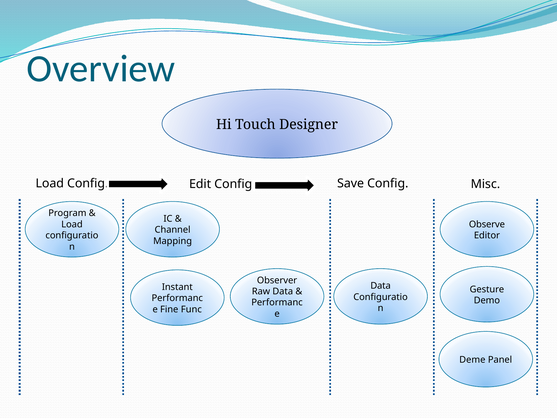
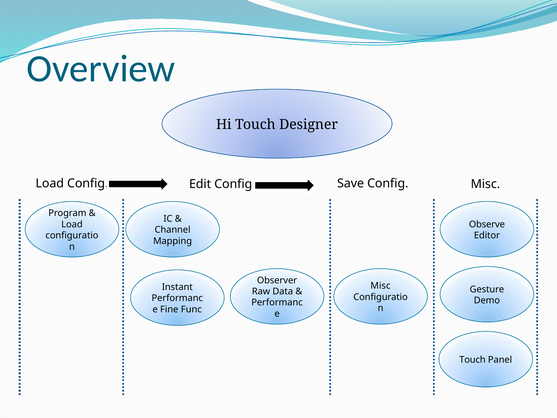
Data at (381, 286): Data -> Misc
Deme at (472, 360): Deme -> Touch
